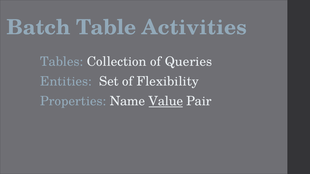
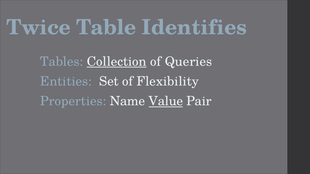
Batch: Batch -> Twice
Activities: Activities -> Identifies
Collection underline: none -> present
